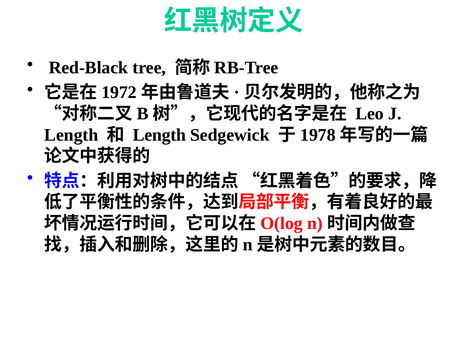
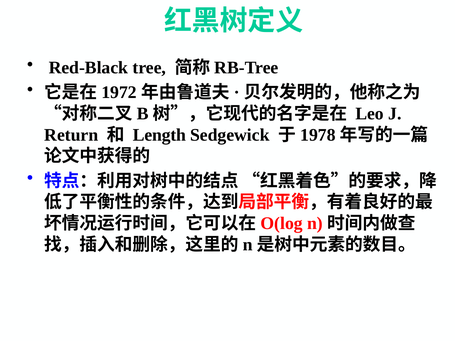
Length at (71, 135): Length -> Return
